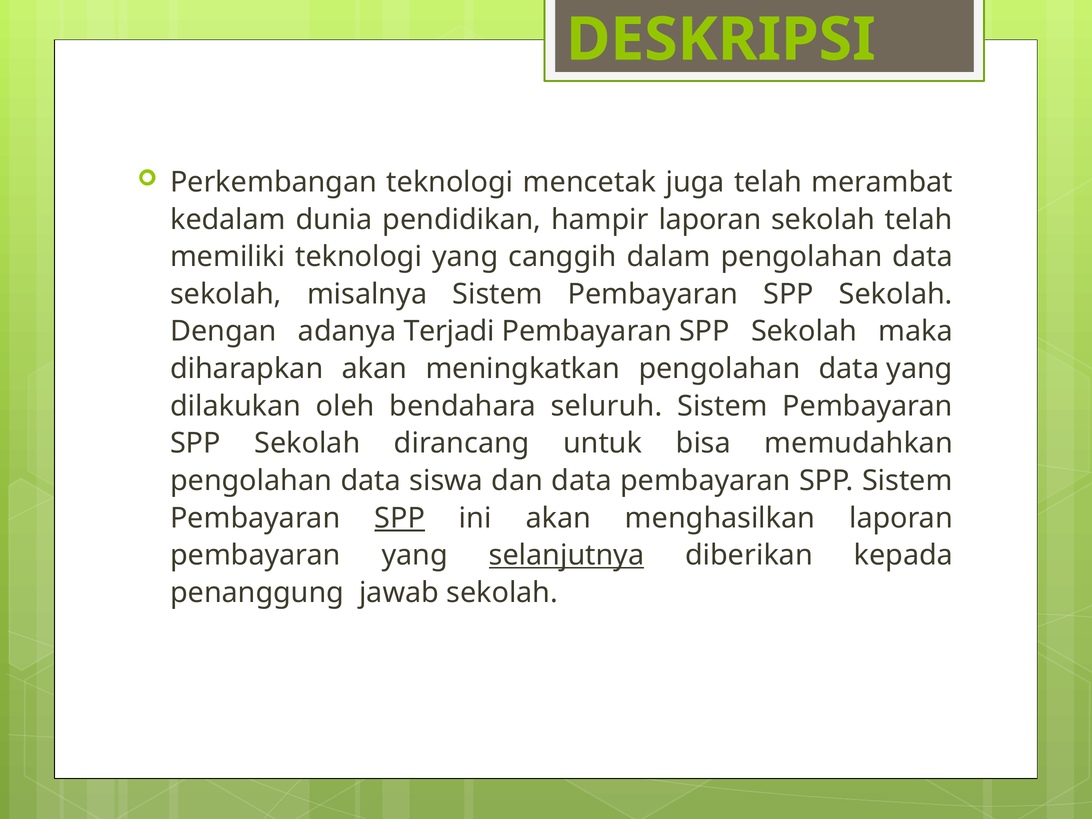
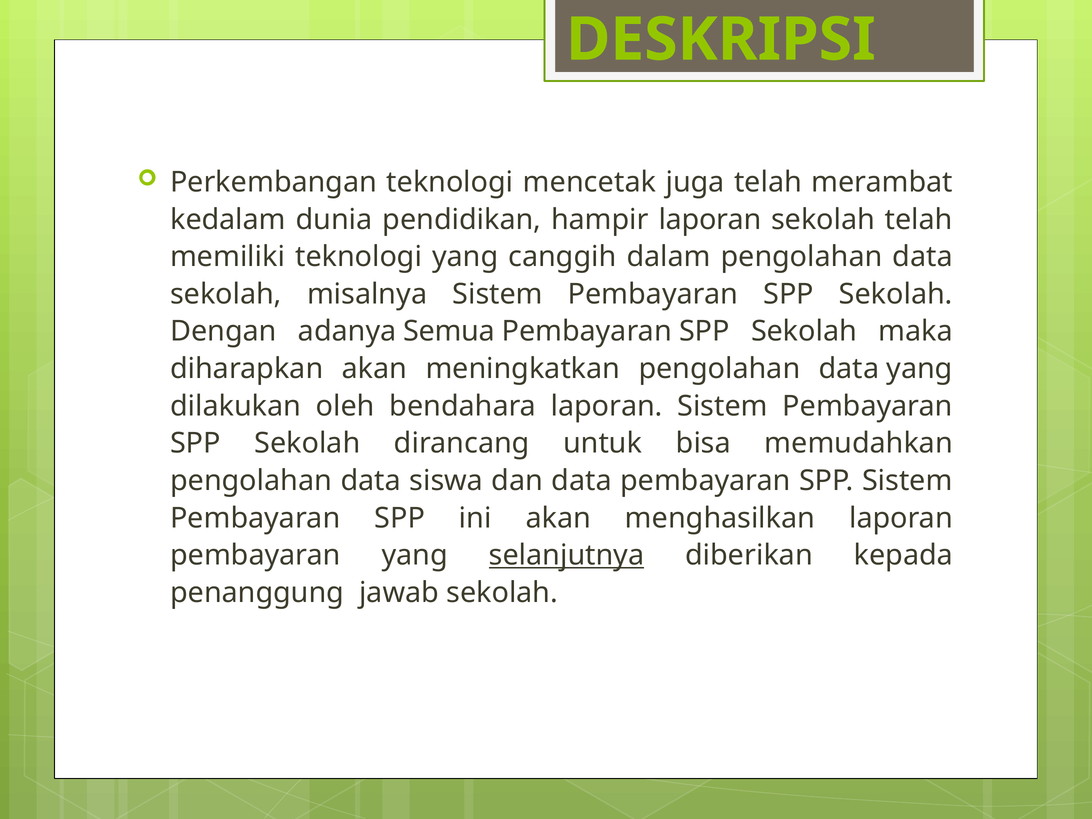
Terjadi: Terjadi -> Semua
bendahara seluruh: seluruh -> laporan
SPP at (400, 518) underline: present -> none
